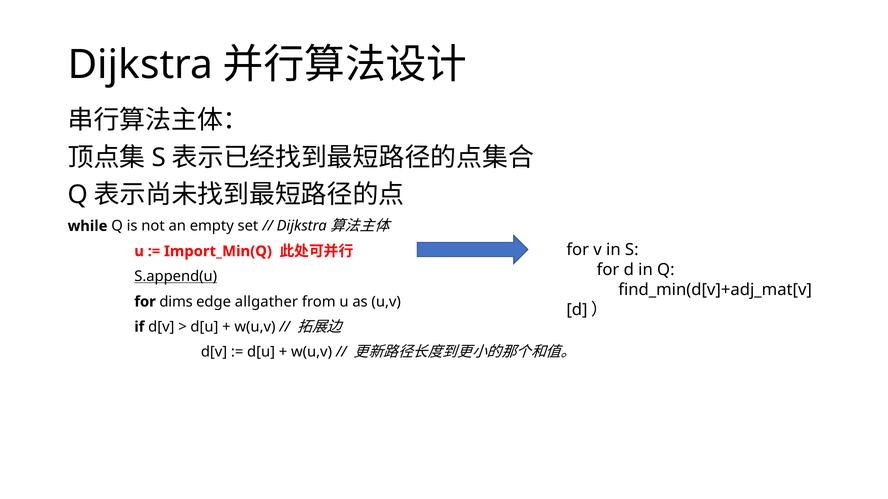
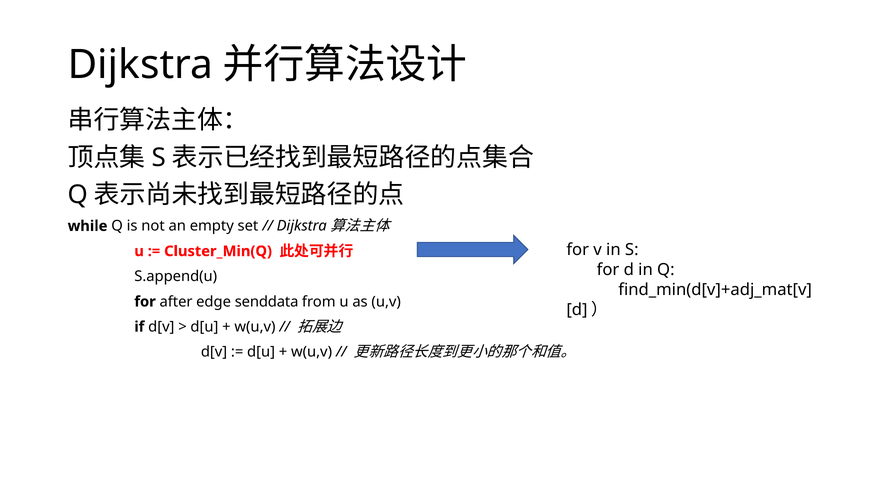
Import_Min(Q: Import_Min(Q -> Cluster_Min(Q
S.append(u underline: present -> none
dims: dims -> after
allgather: allgather -> senddata
